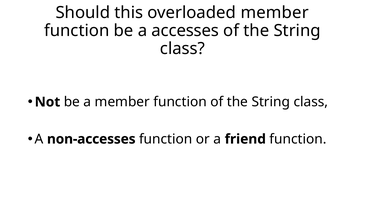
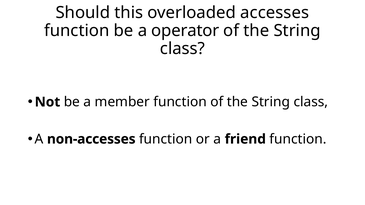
overloaded member: member -> accesses
accesses: accesses -> operator
